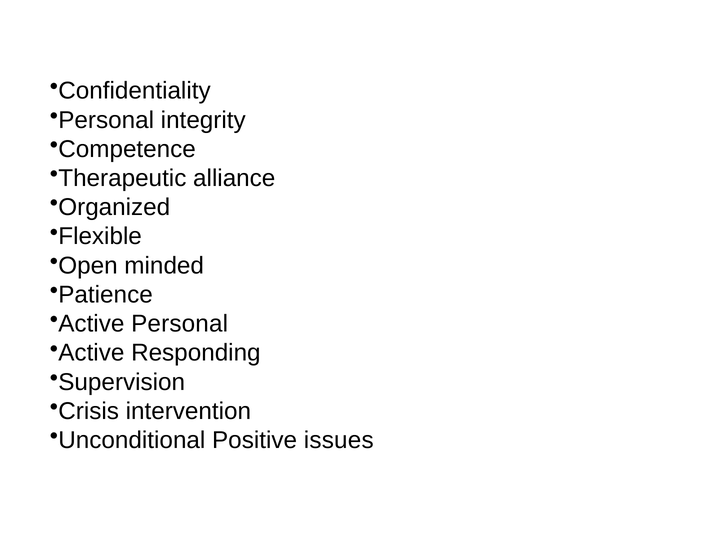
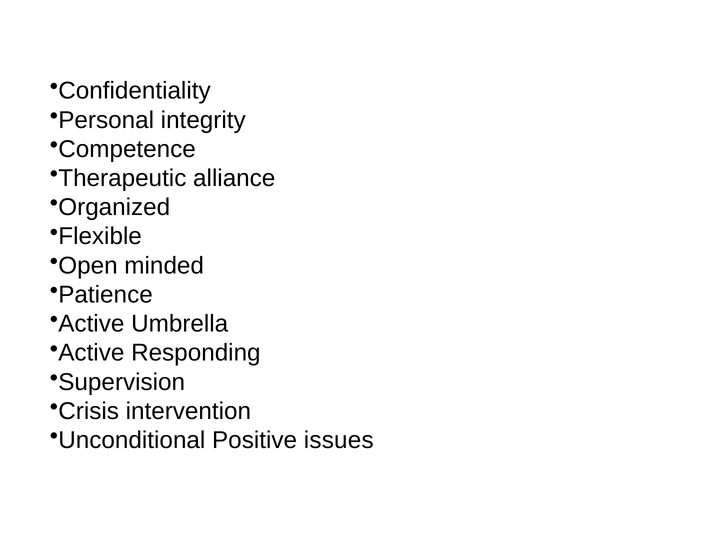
Active Personal: Personal -> Umbrella
